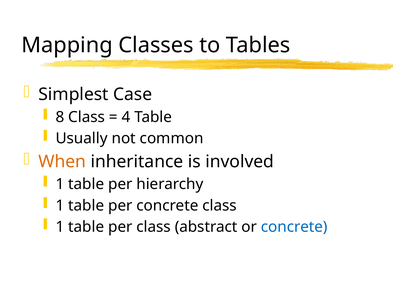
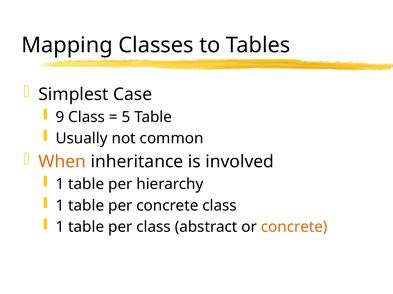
8: 8 -> 9
4: 4 -> 5
concrete at (294, 227) colour: blue -> orange
